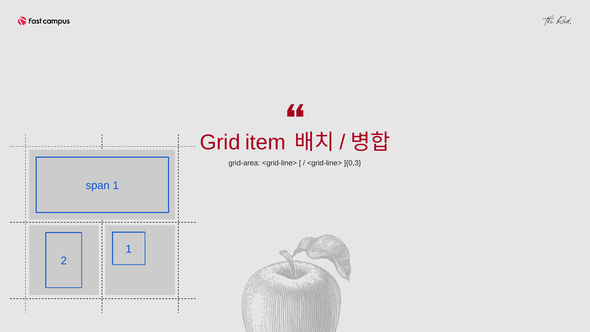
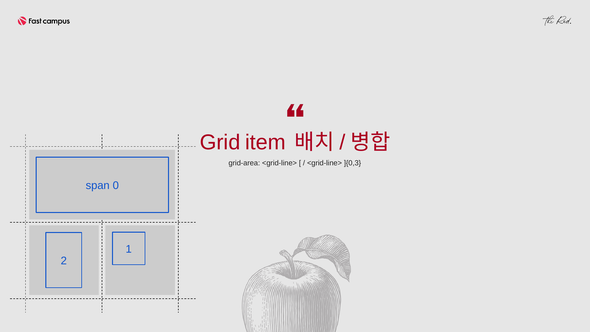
span 1: 1 -> 0
